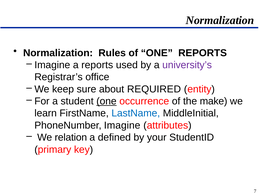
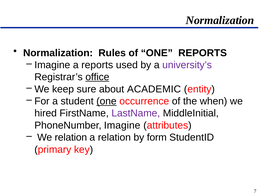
office underline: none -> present
REQUIRED: REQUIRED -> ACADEMIC
make: make -> when
learn: learn -> hired
LastName colour: blue -> purple
a defined: defined -> relation
your: your -> form
